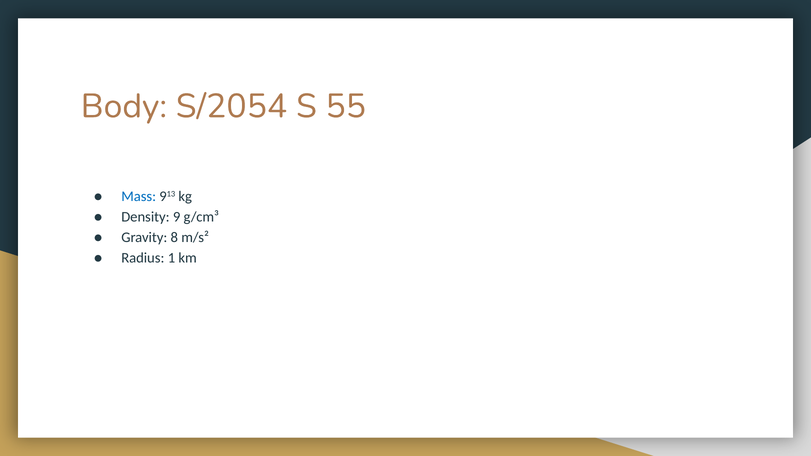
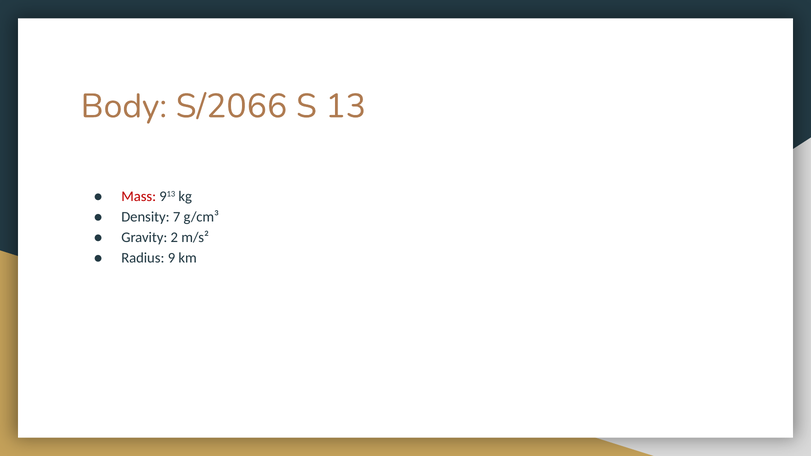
S/2054: S/2054 -> S/2066
55: 55 -> 13
Mass colour: blue -> red
9: 9 -> 7
8: 8 -> 2
1: 1 -> 9
